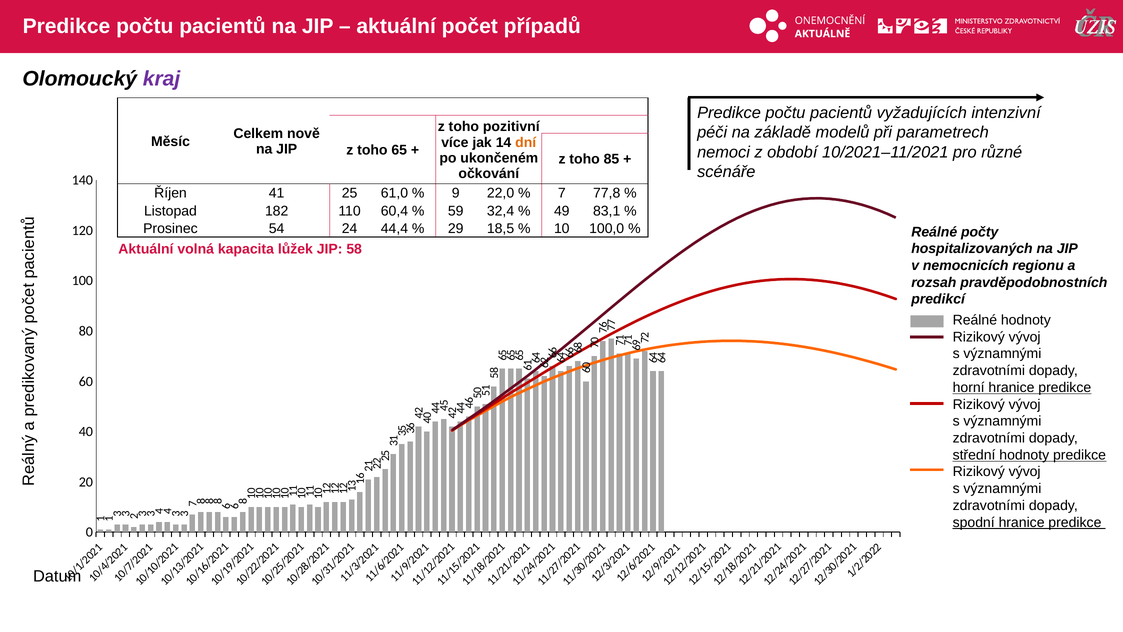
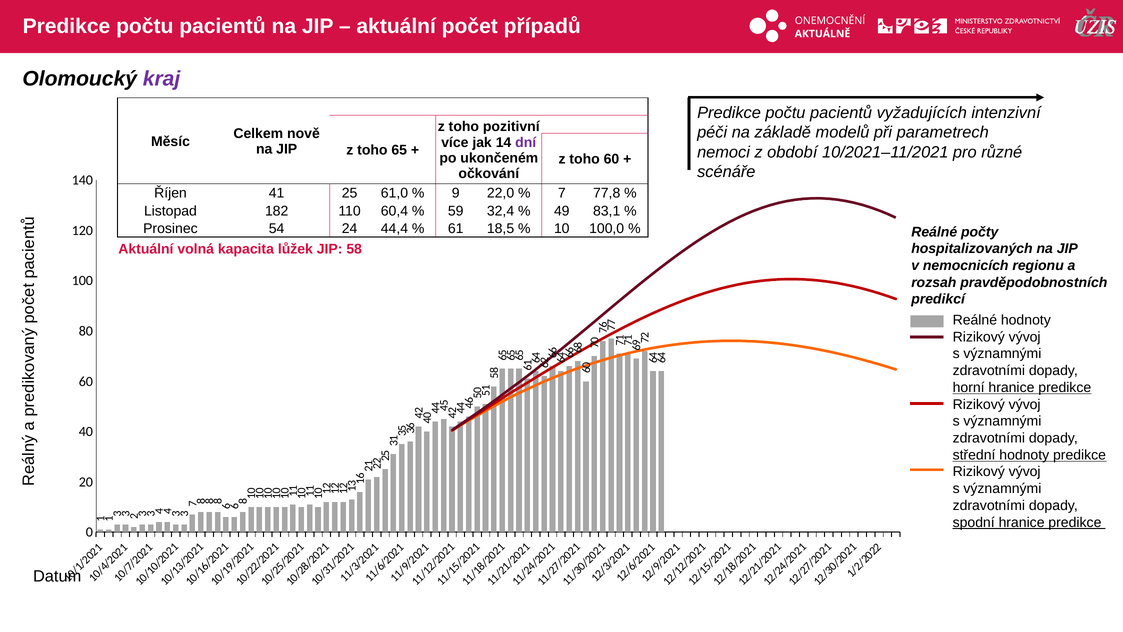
dní colour: orange -> purple
toho 85: 85 -> 60
29: 29 -> 61
